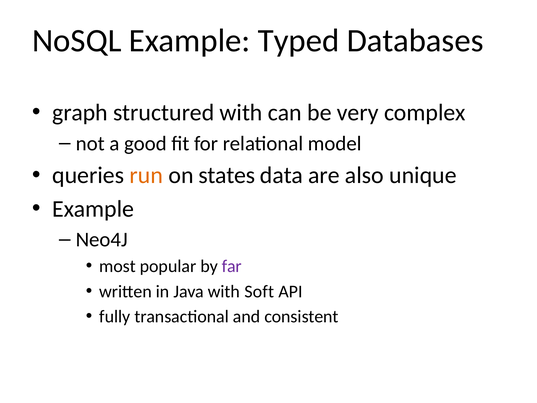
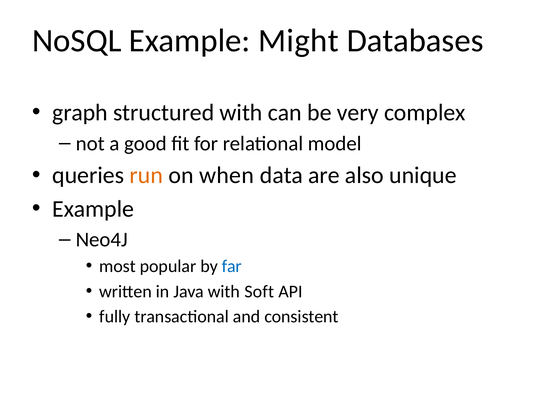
Typed: Typed -> Might
states: states -> when
far colour: purple -> blue
